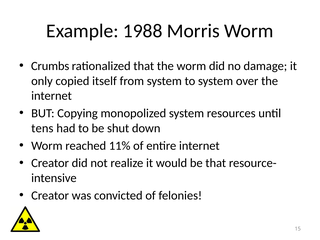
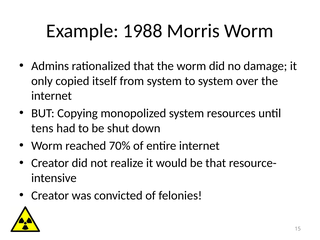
Crumbs: Crumbs -> Admins
11%: 11% -> 70%
